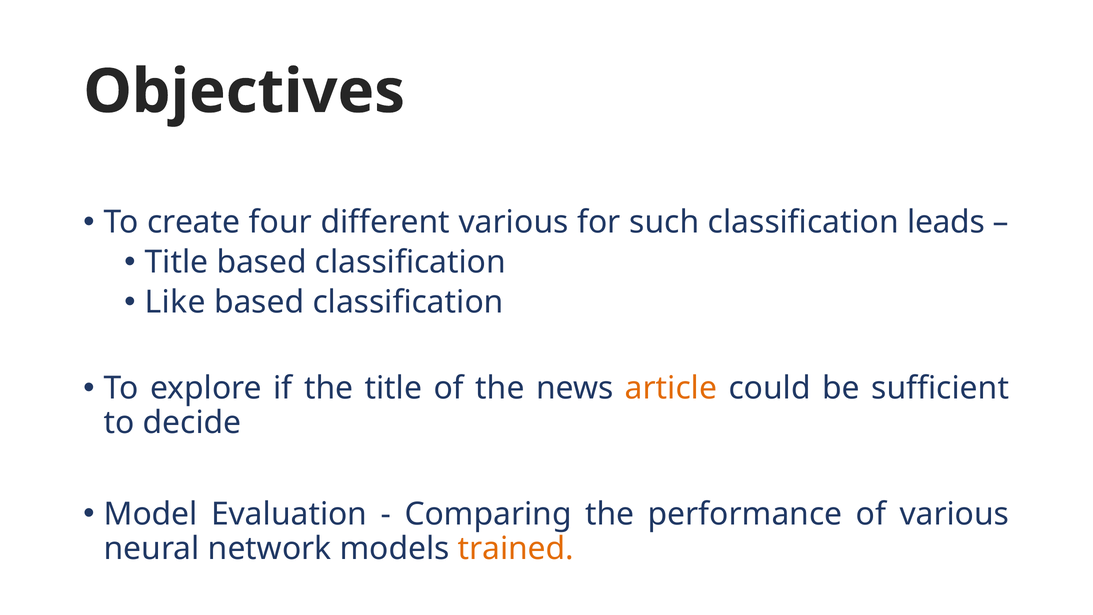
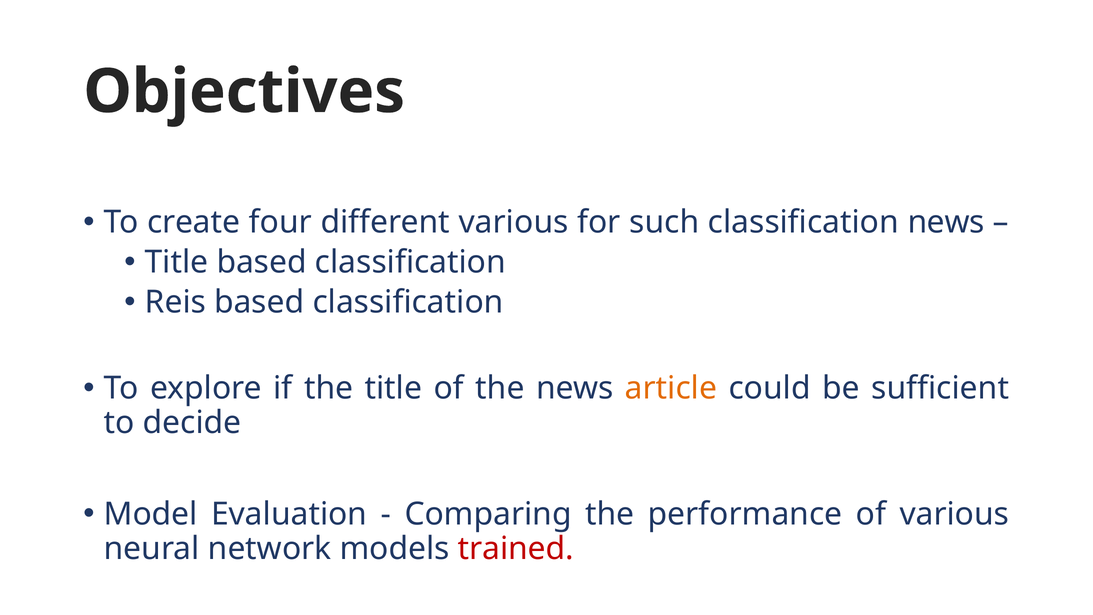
classification leads: leads -> news
Like: Like -> Reis
trained colour: orange -> red
